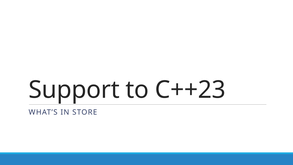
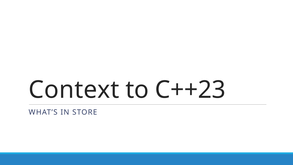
Support: Support -> Context
